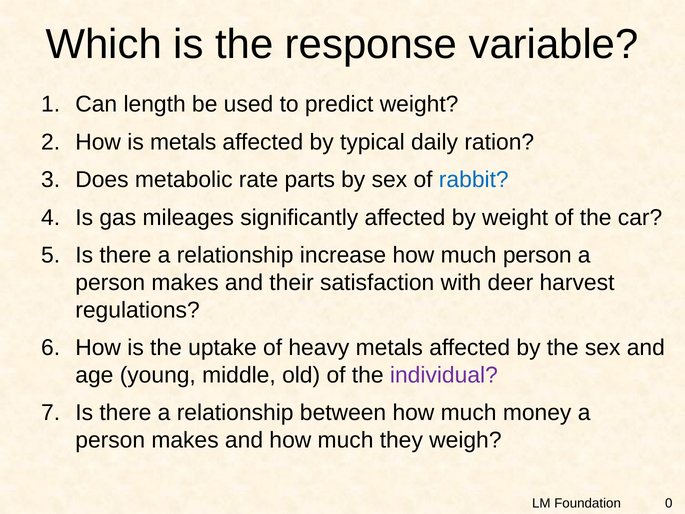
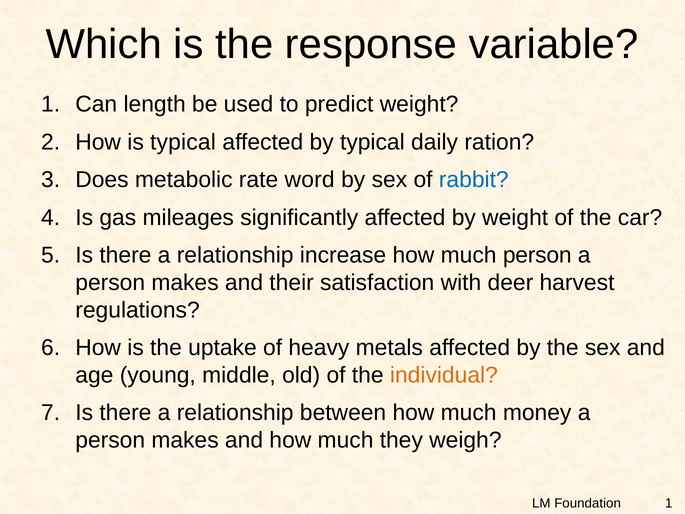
is metals: metals -> typical
parts: parts -> word
individual colour: purple -> orange
Foundation 0: 0 -> 1
